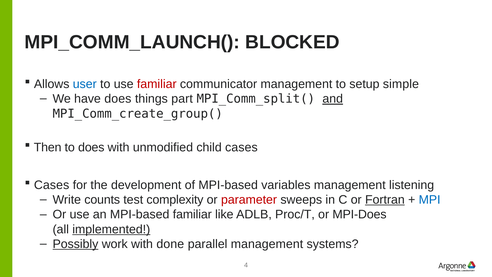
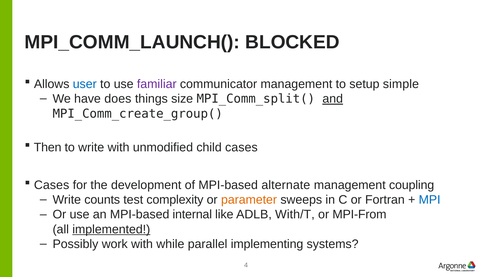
familiar at (157, 84) colour: red -> purple
part: part -> size
to does: does -> write
variables: variables -> alternate
listening: listening -> coupling
parameter colour: red -> orange
Fortran underline: present -> none
MPI-based familiar: familiar -> internal
Proc/T: Proc/T -> With/T
MPI-Does: MPI-Does -> MPI-From
Possibly underline: present -> none
done: done -> while
parallel management: management -> implementing
